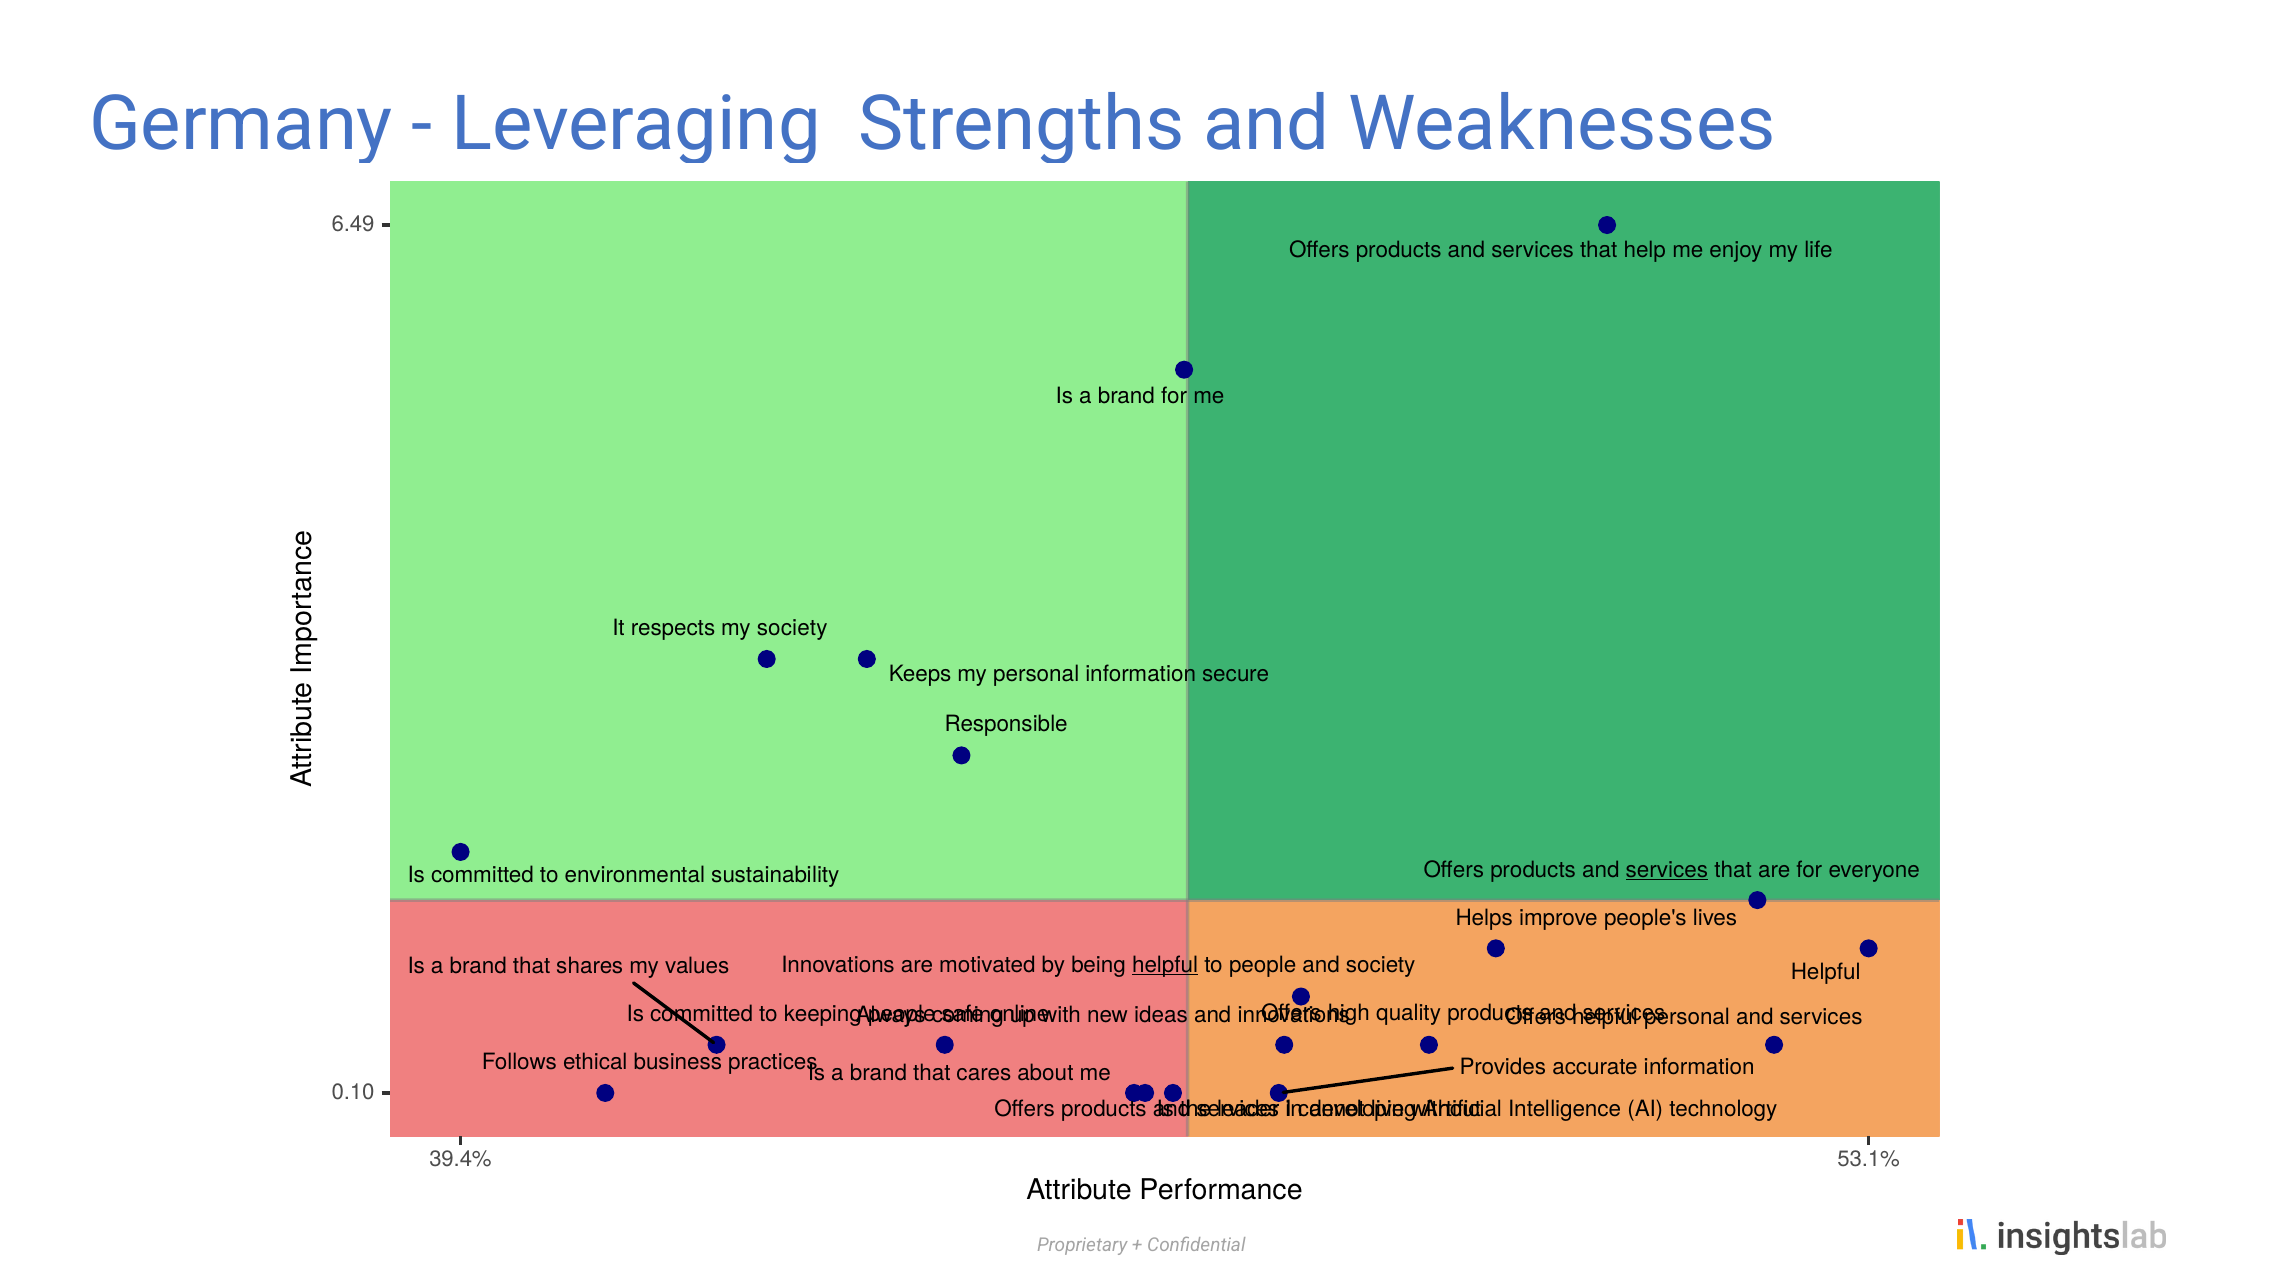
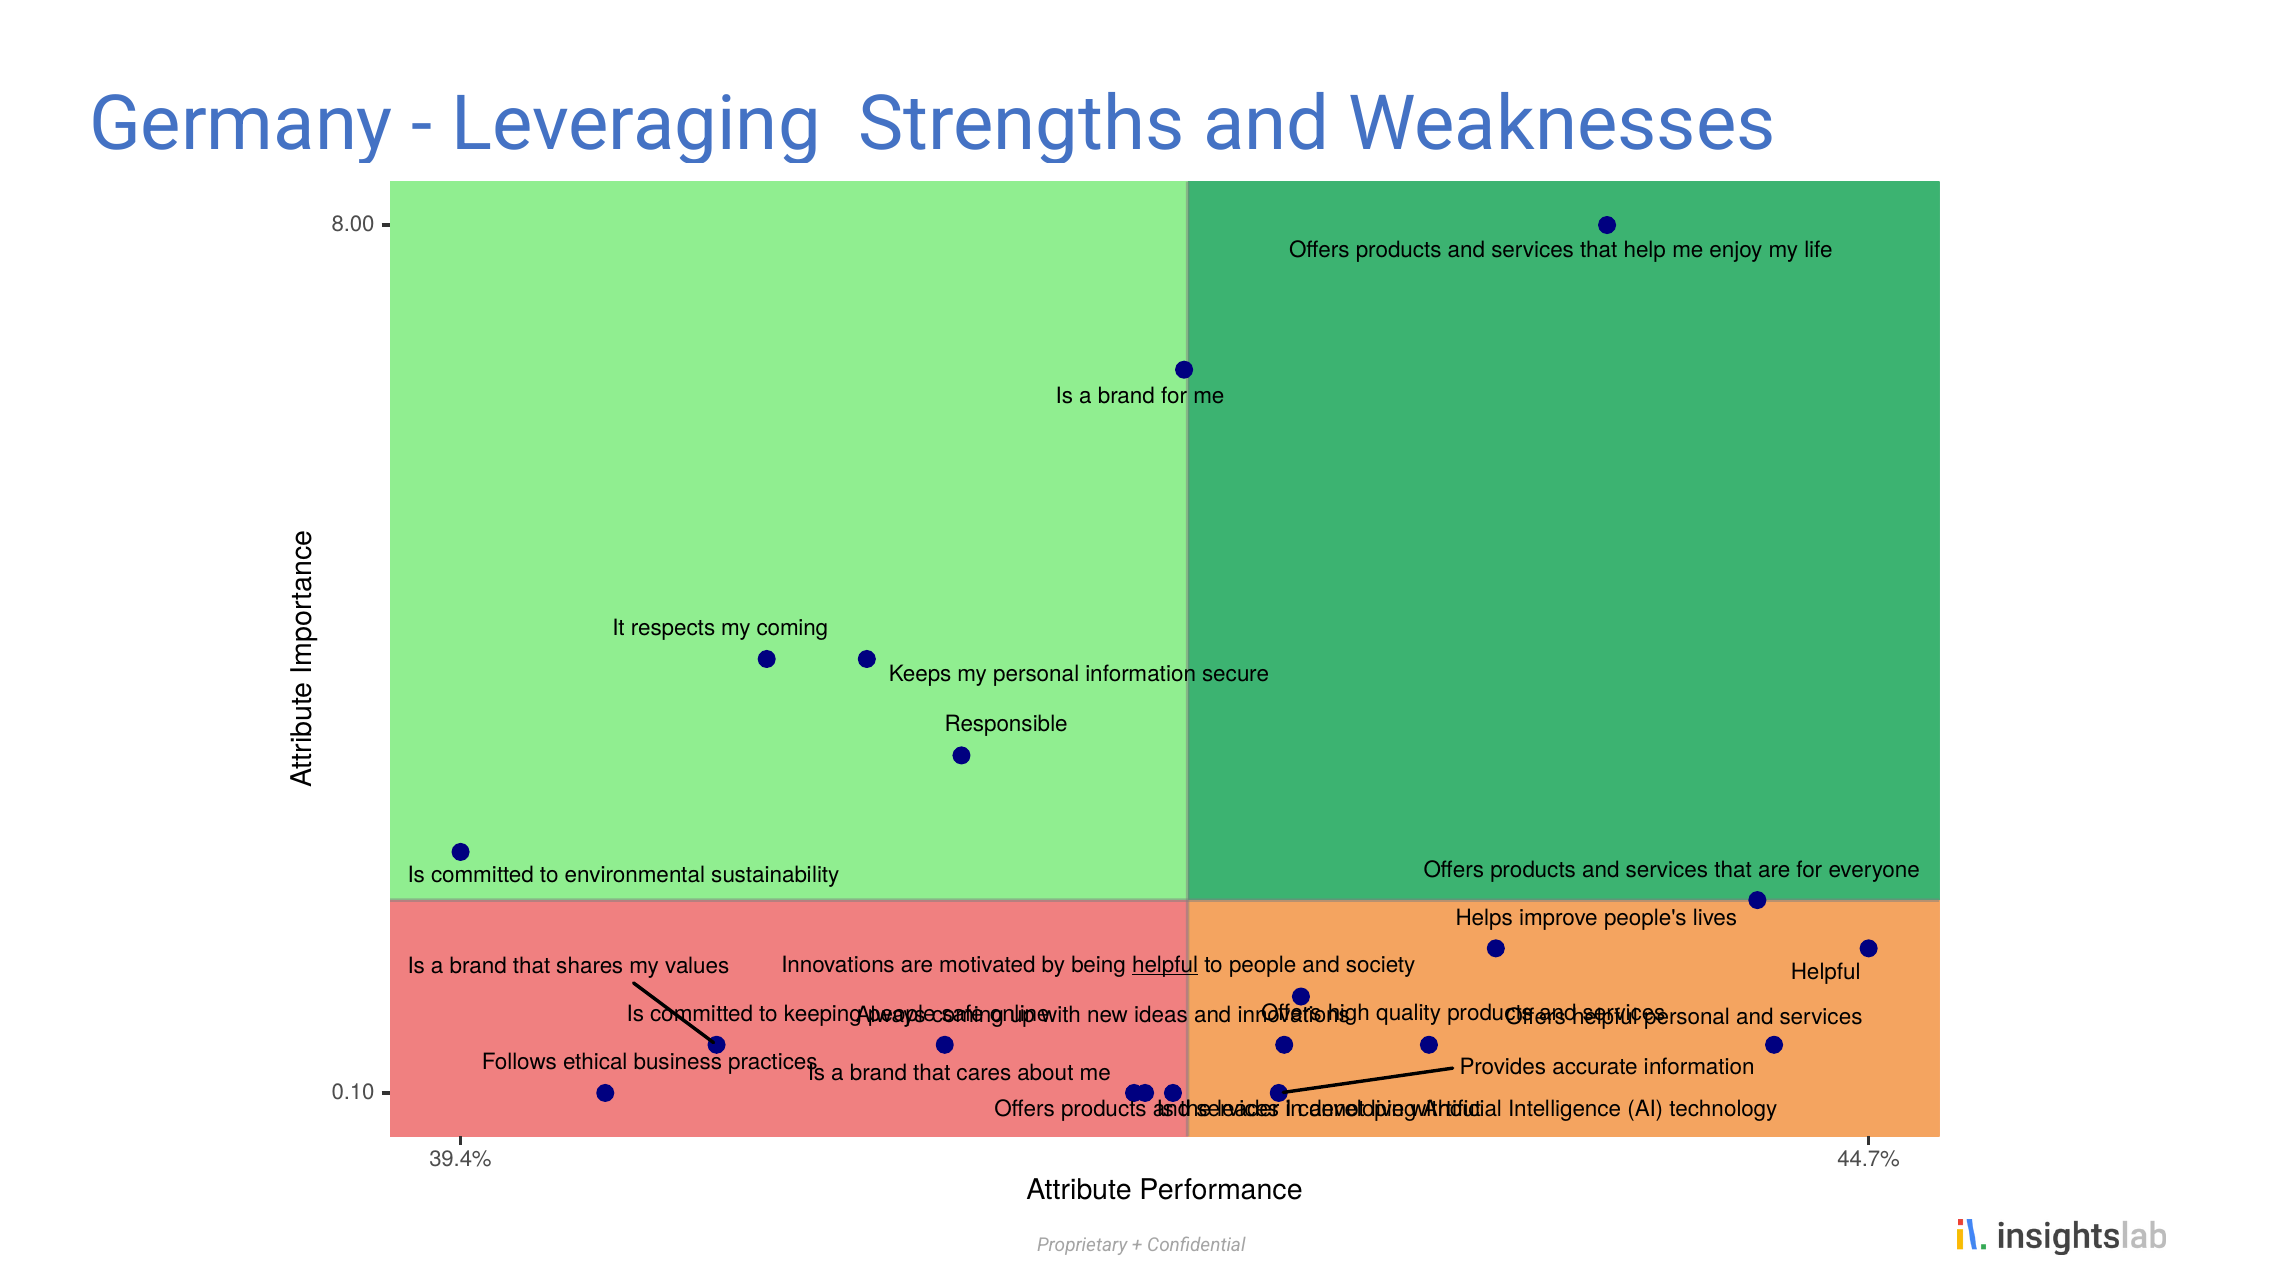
6.49: 6.49 -> 8.00
my society: society -> coming
services at (1667, 870) underline: present -> none
53.1%: 53.1% -> 44.7%
